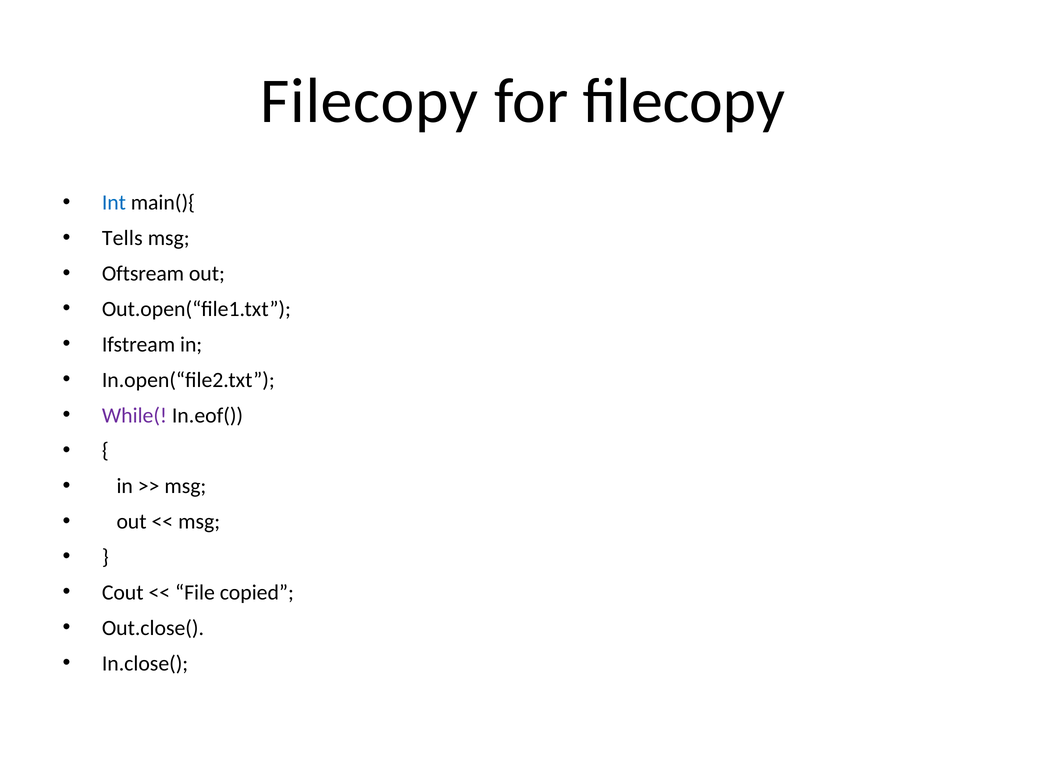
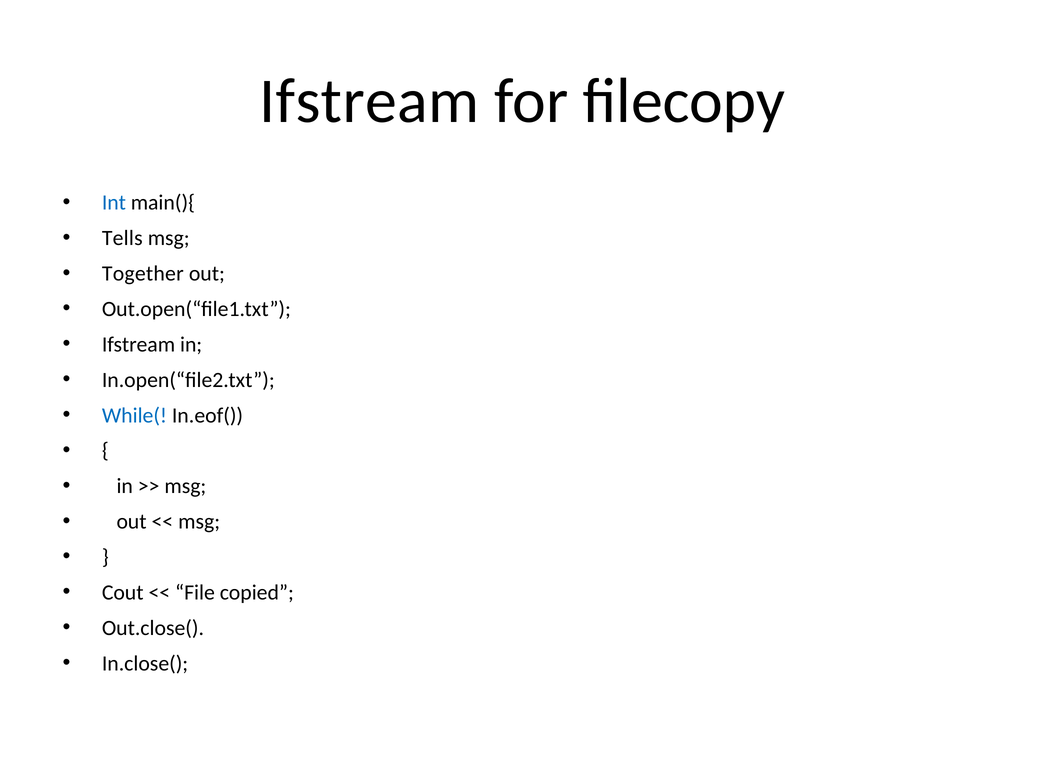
Filecopy at (369, 101): Filecopy -> Ifstream
Oftsream: Oftsream -> Together
While( colour: purple -> blue
